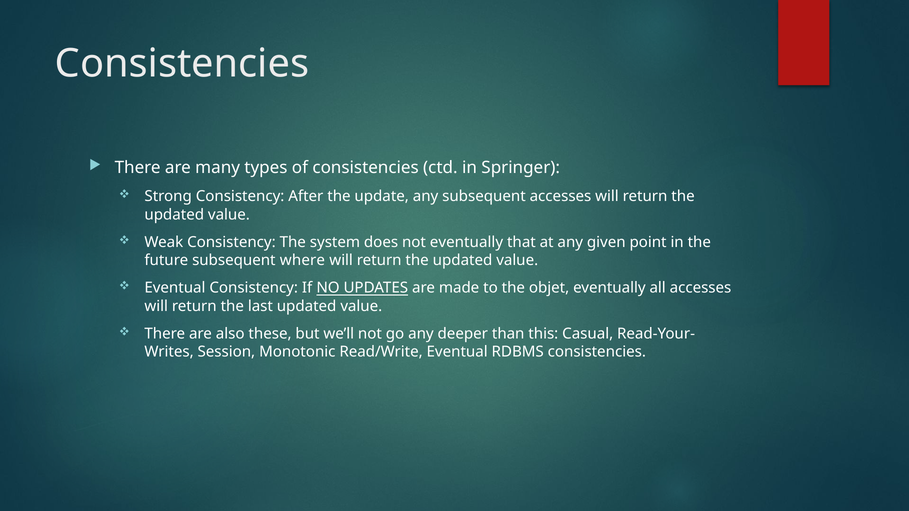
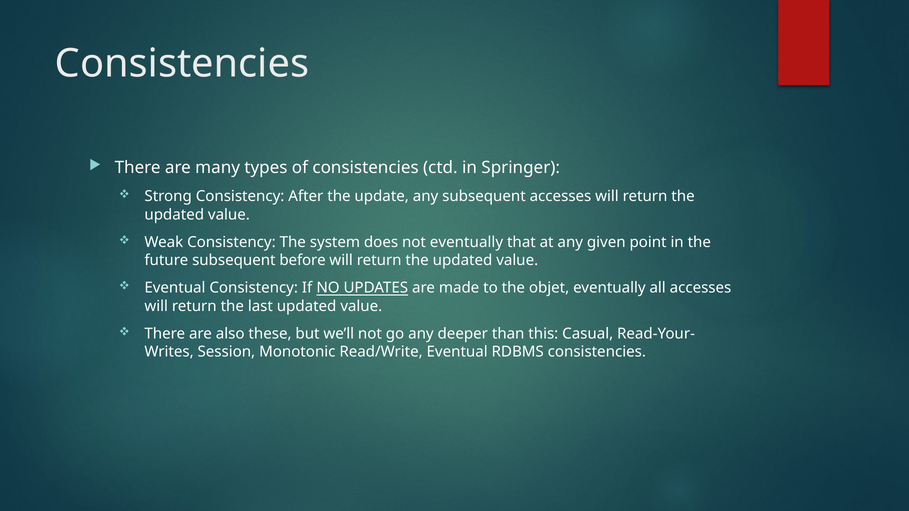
where: where -> before
